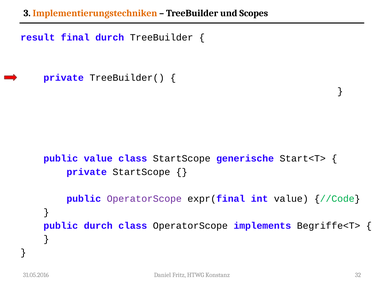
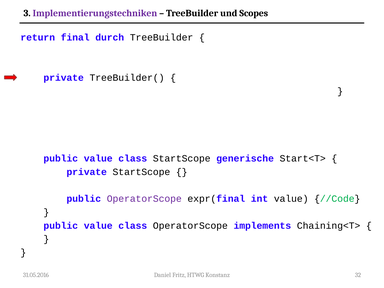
Implementierungstechniken colour: orange -> purple
result: result -> return
durch at (98, 226): durch -> value
Begriffe<T>: Begriffe<T> -> Chaining<T>
